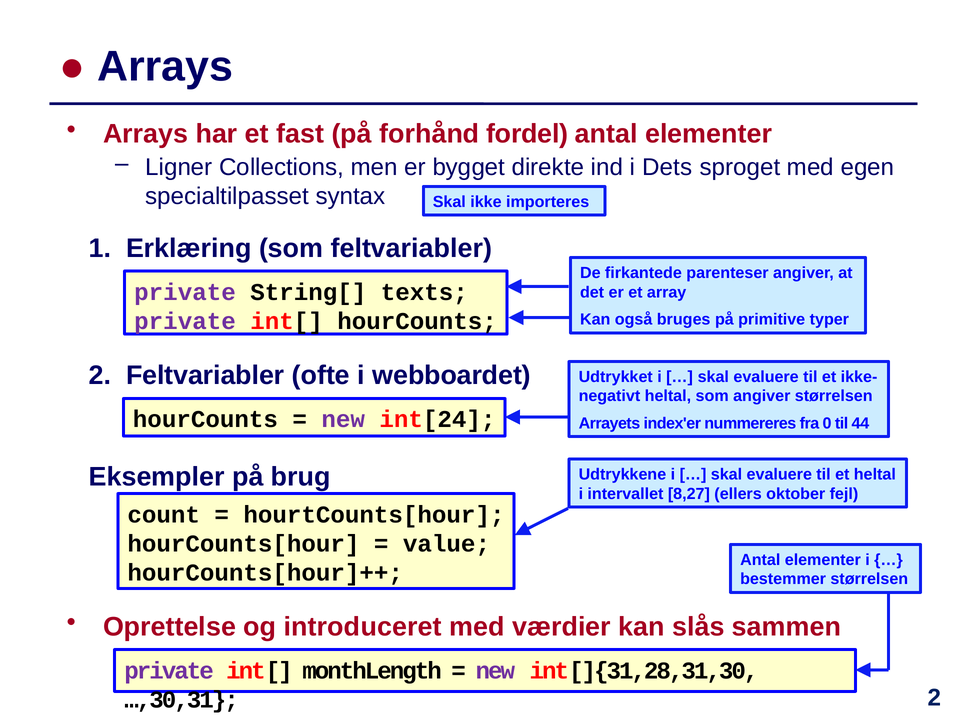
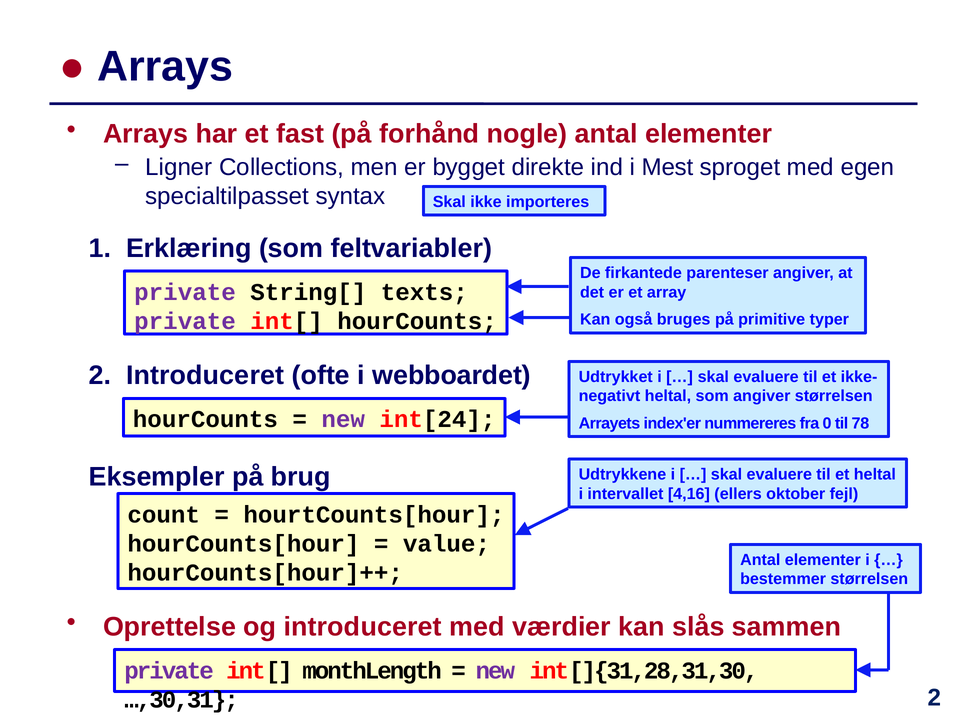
fordel: fordel -> nogle
Dets: Dets -> Mest
2 Feltvariabler: Feltvariabler -> Introduceret
44: 44 -> 78
8,27: 8,27 -> 4,16
